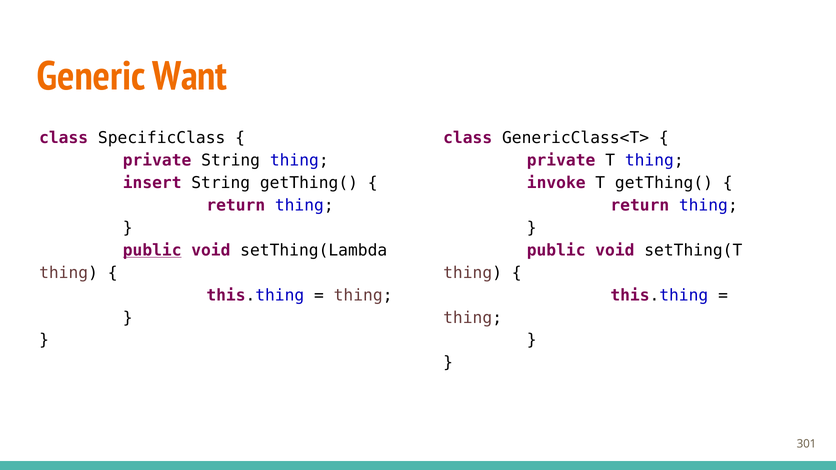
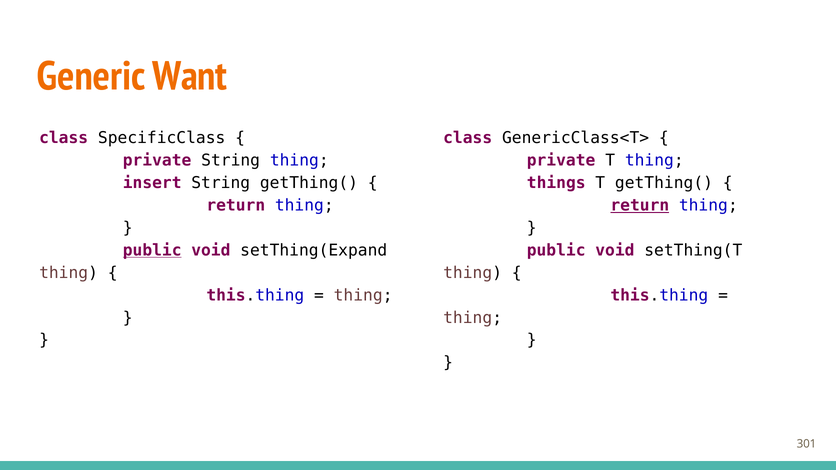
invoke: invoke -> things
return at (640, 205) underline: none -> present
setThing(Lambda: setThing(Lambda -> setThing(Expand
